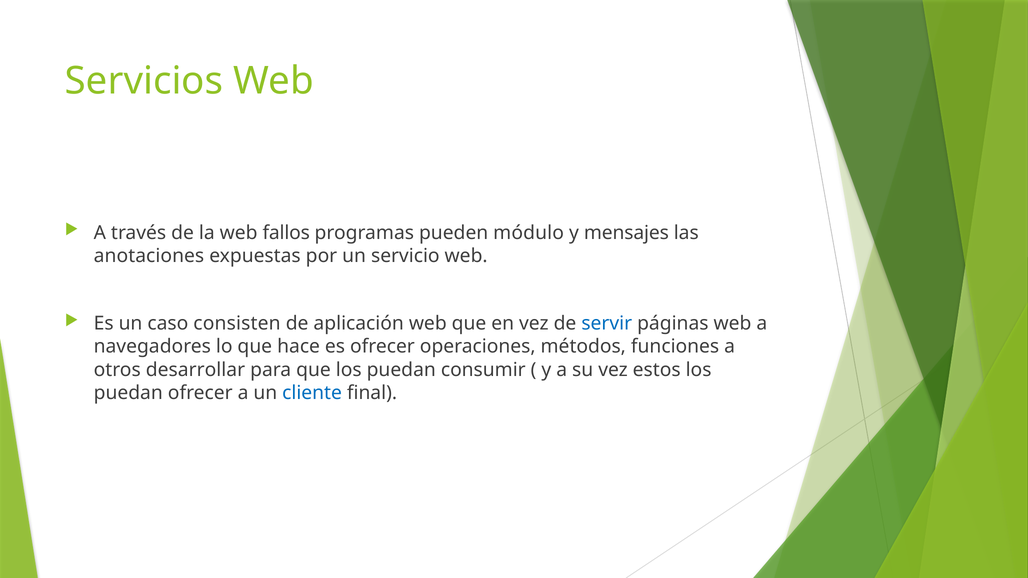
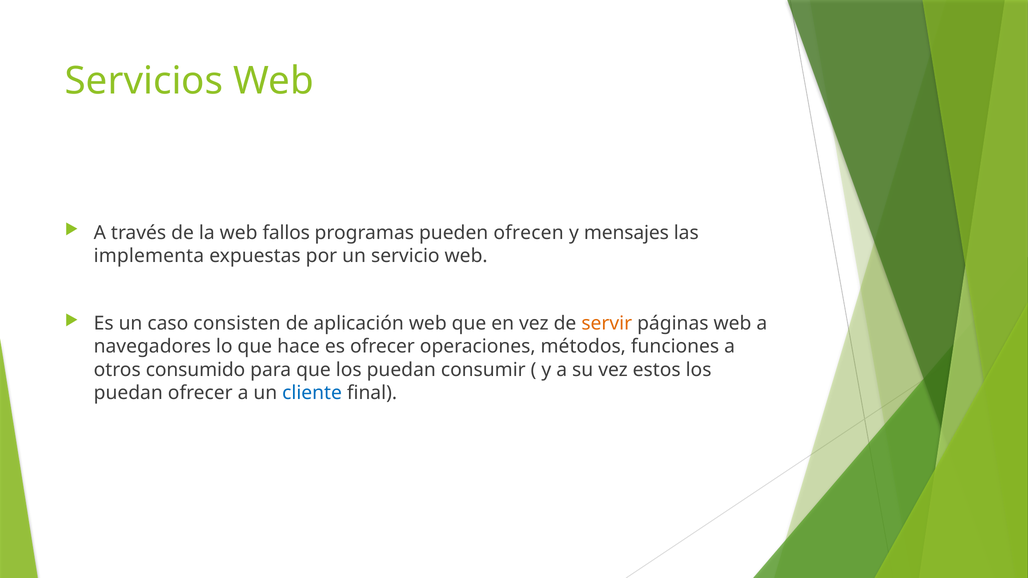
módulo: módulo -> ofrecen
anotaciones: anotaciones -> implementa
servir colour: blue -> orange
desarrollar: desarrollar -> consumido
